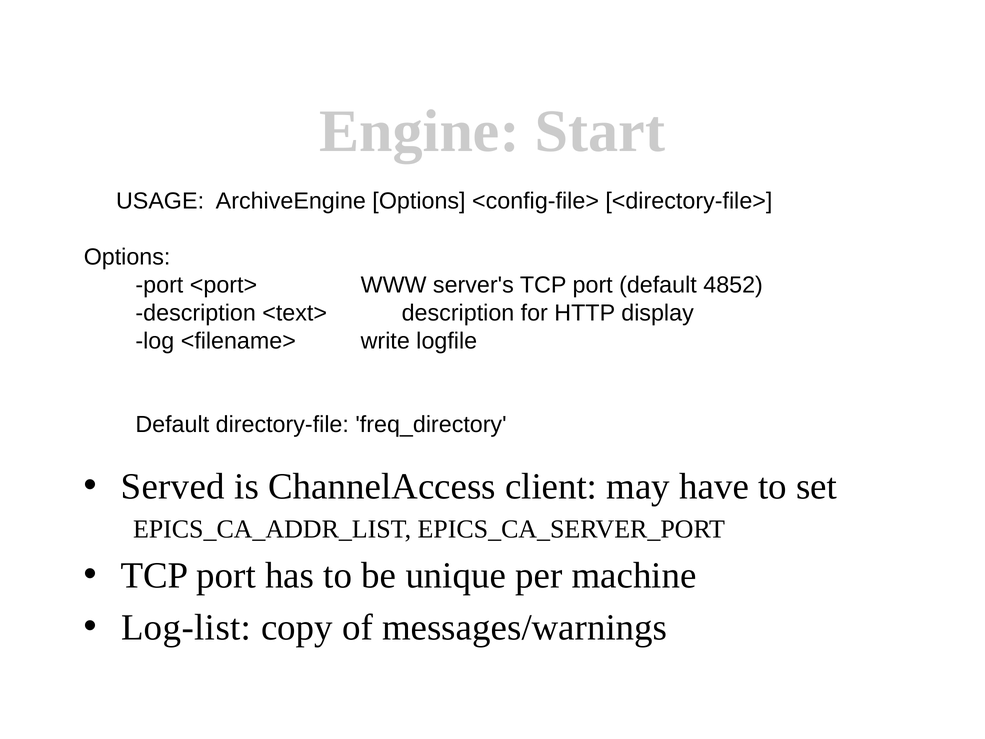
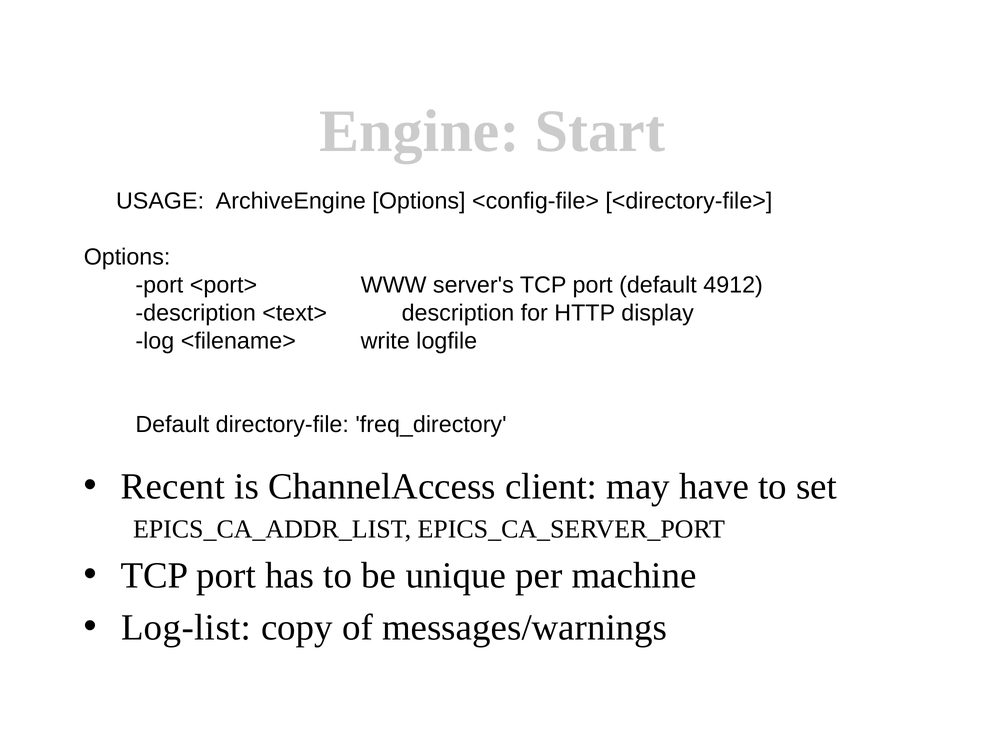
4852: 4852 -> 4912
Served: Served -> Recent
